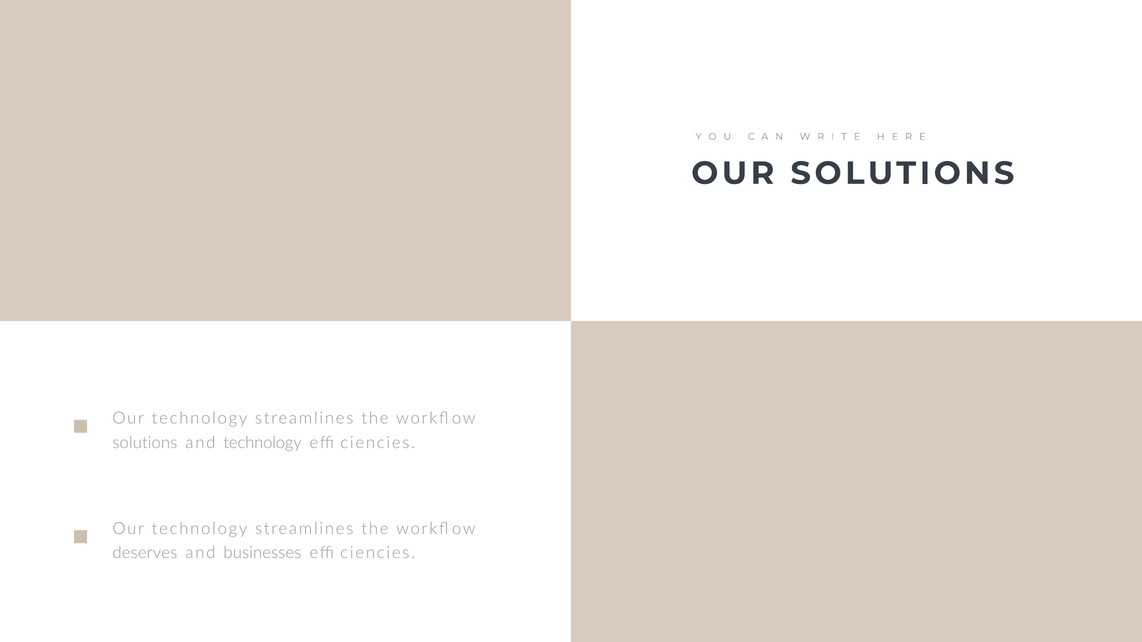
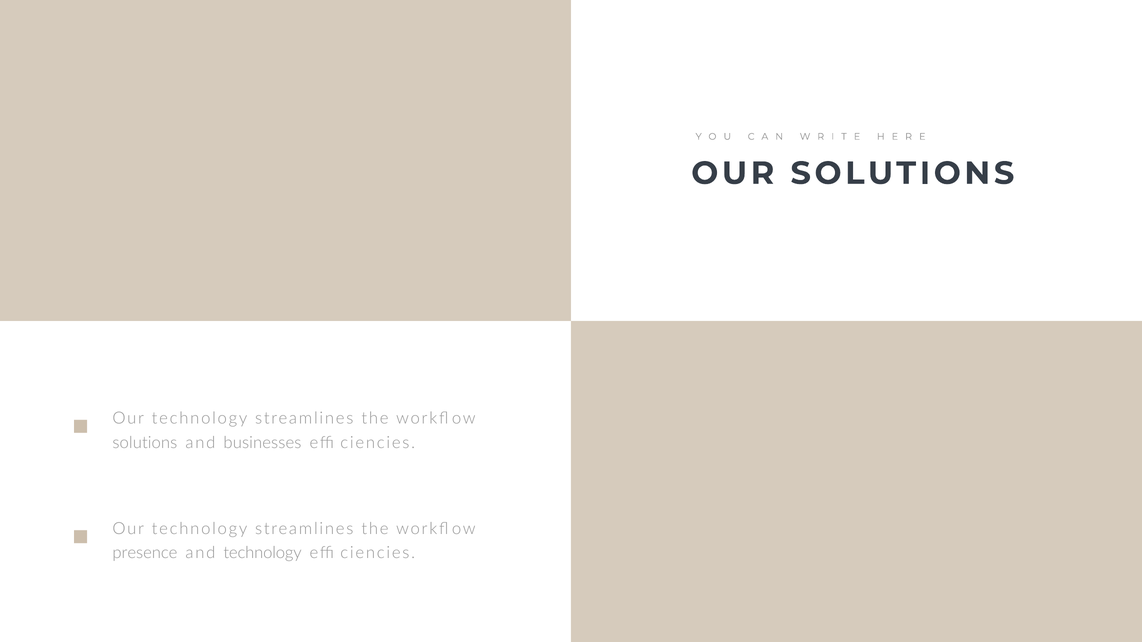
and technology: technology -> businesses
deserves: deserves -> presence
and businesses: businesses -> technology
